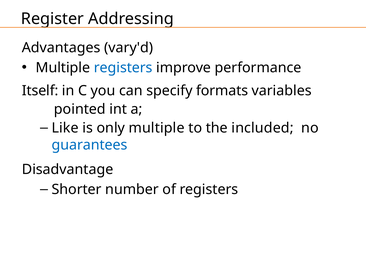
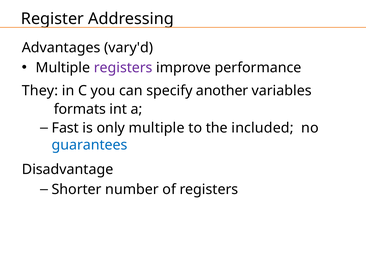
registers at (123, 68) colour: blue -> purple
Itself: Itself -> They
formats: formats -> another
pointed: pointed -> formats
Like: Like -> Fast
